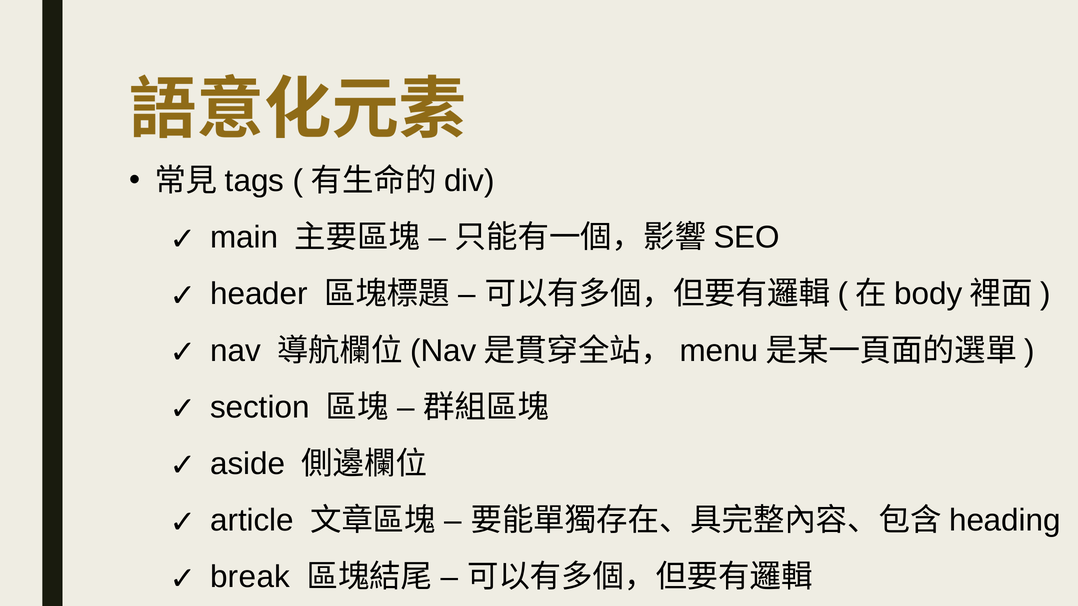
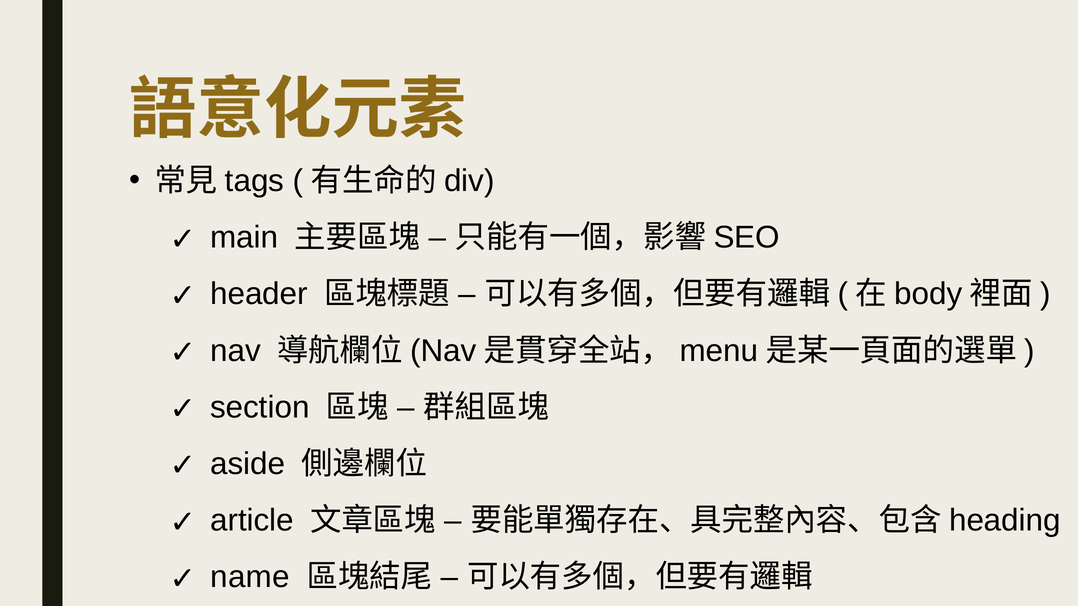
break: break -> name
